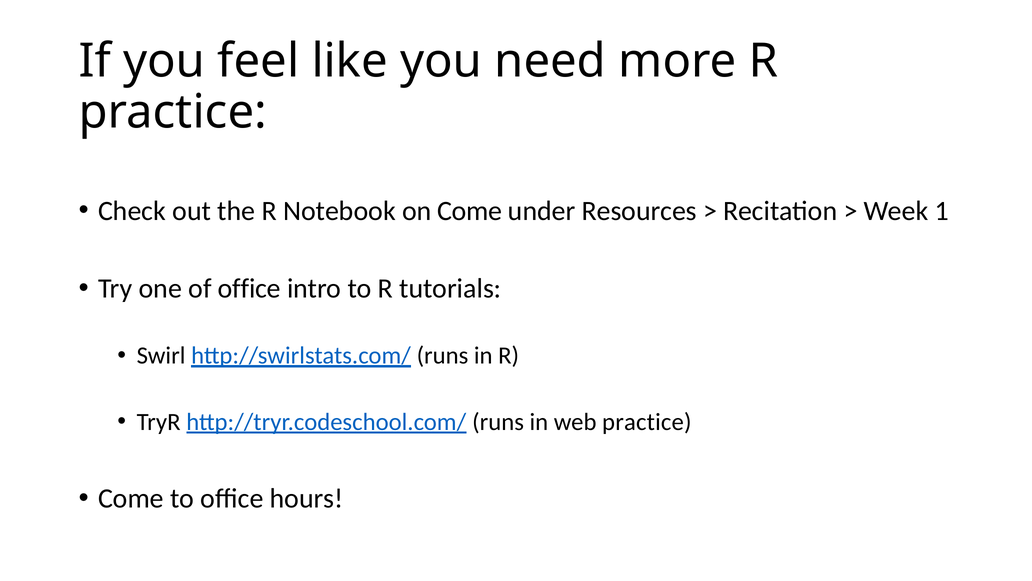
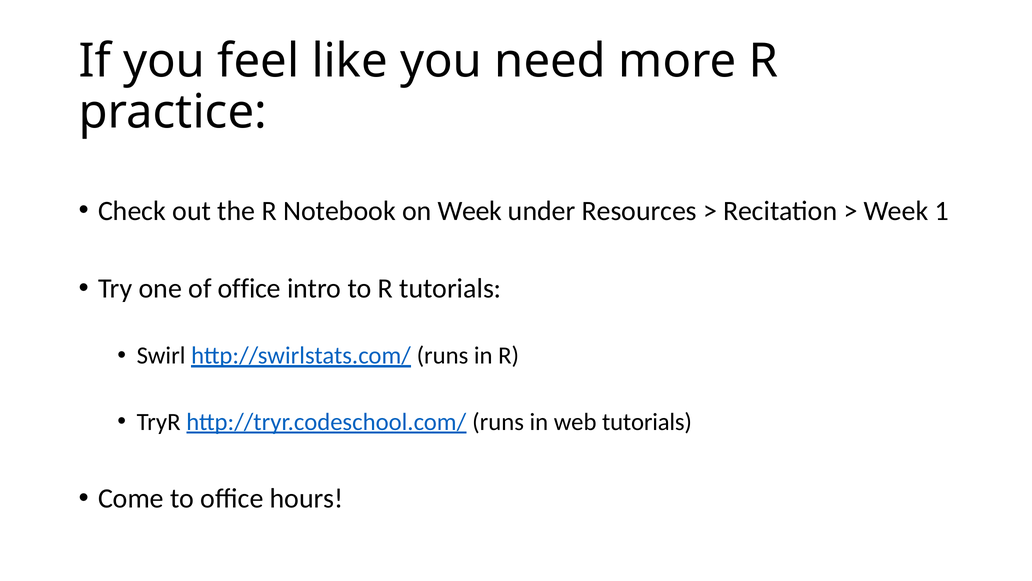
on Come: Come -> Week
web practice: practice -> tutorials
